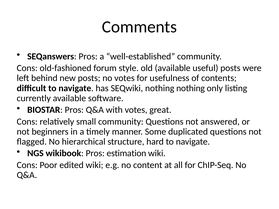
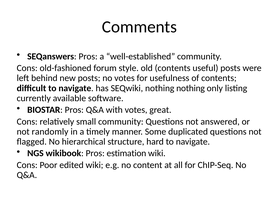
old available: available -> contents
beginners: beginners -> randomly
